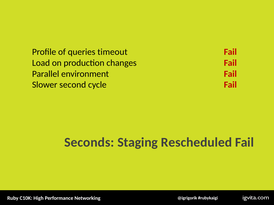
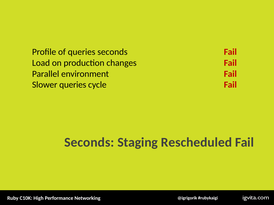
queries timeout: timeout -> seconds
Slower second: second -> queries
